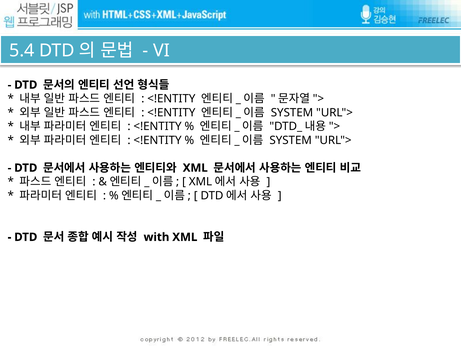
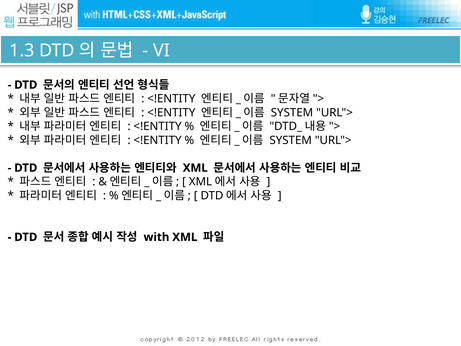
5.4: 5.4 -> 1.3
